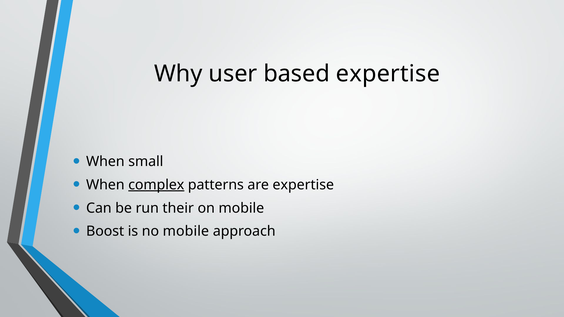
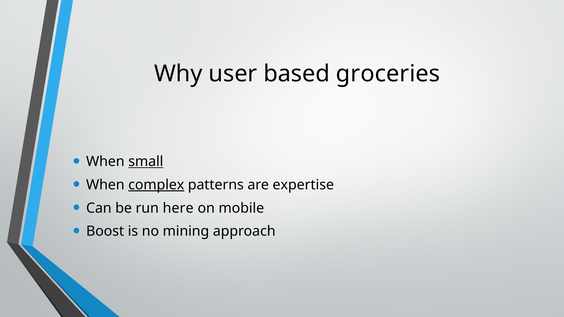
based expertise: expertise -> groceries
small underline: none -> present
their: their -> here
no mobile: mobile -> mining
